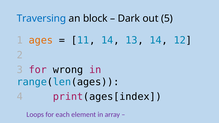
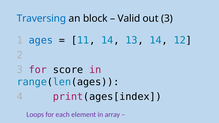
Dark: Dark -> Valid
out 5: 5 -> 3
ages colour: orange -> blue
wrong: wrong -> score
